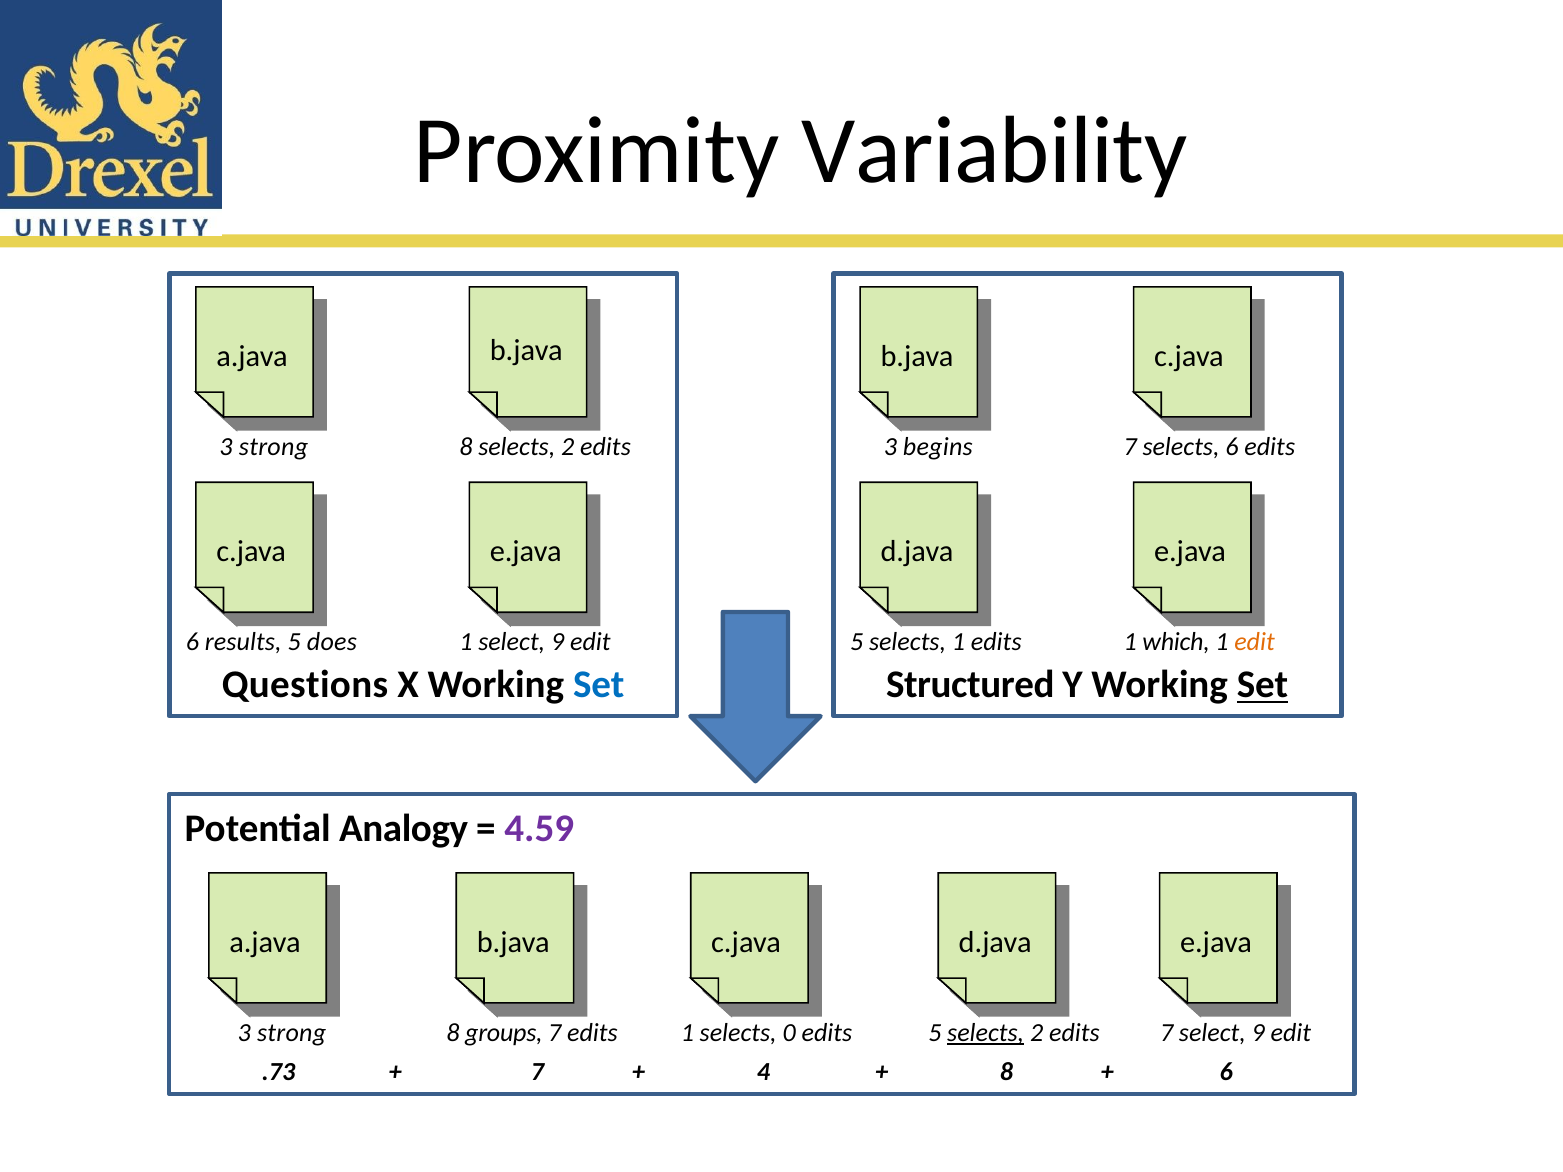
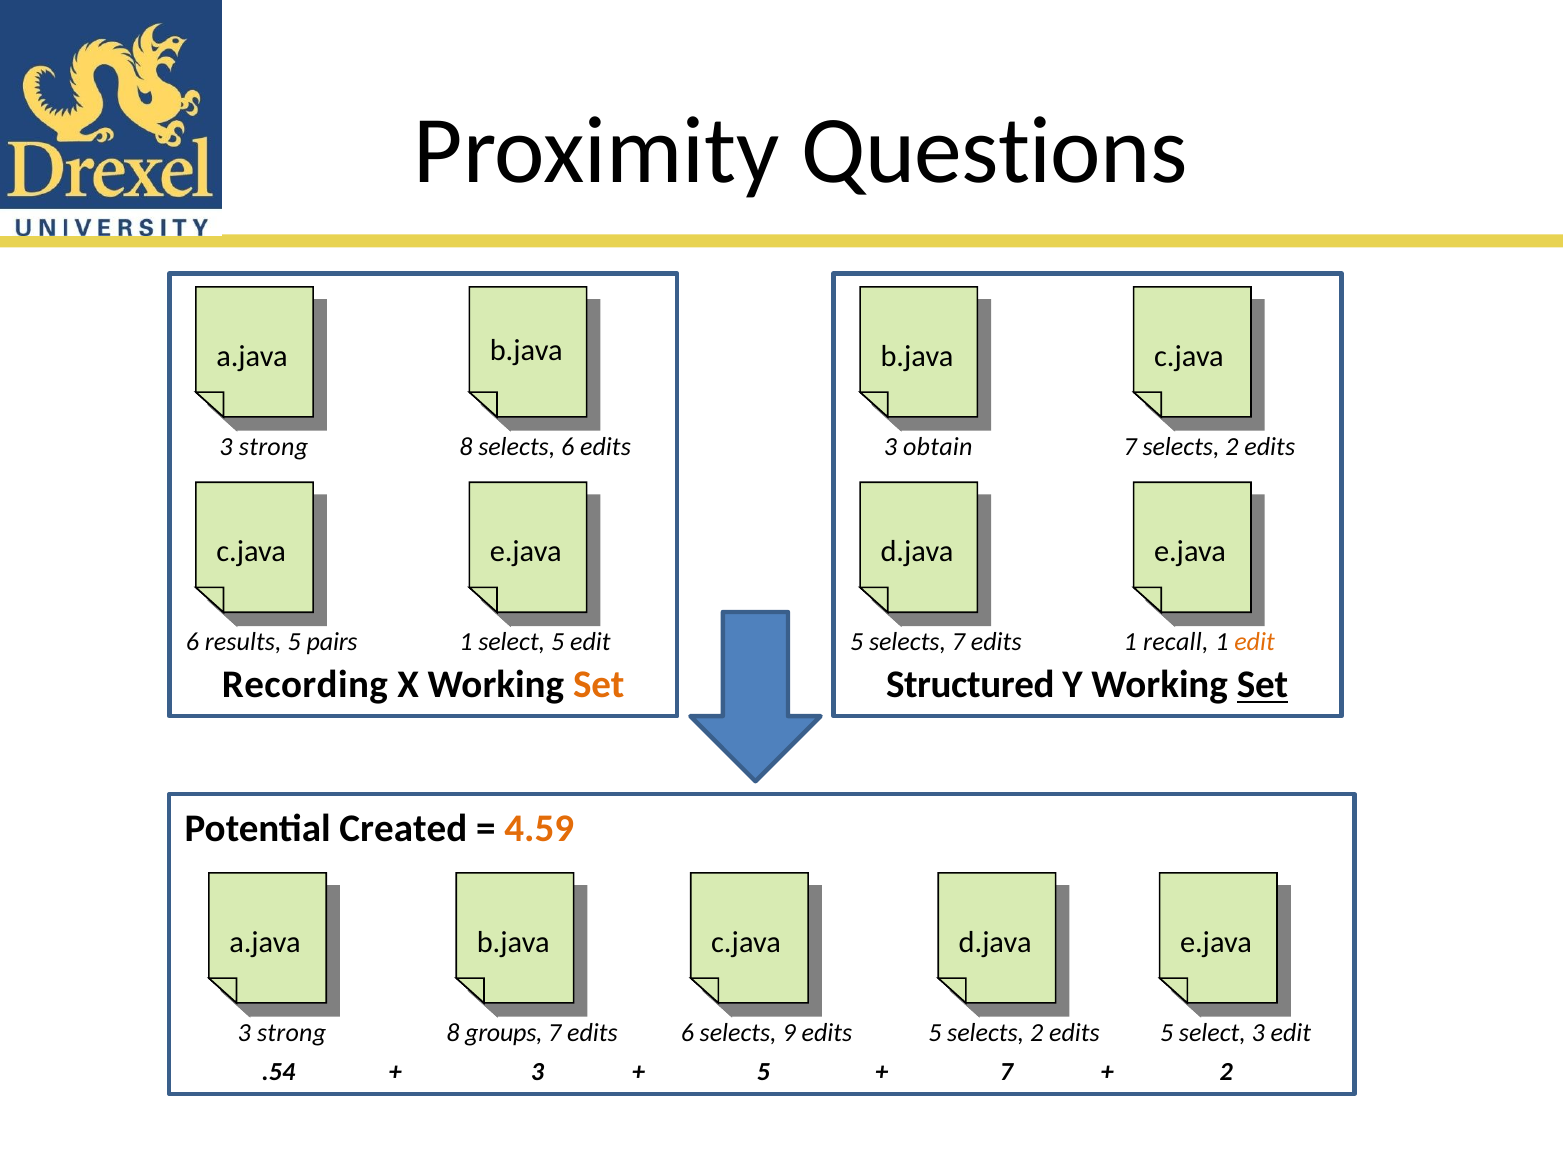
Variability: Variability -> Questions
8 selects 2: 2 -> 6
begins: begins -> obtain
7 selects 6: 6 -> 2
does: does -> pairs
1 select 9: 9 -> 5
selects 1: 1 -> 7
which: which -> recall
Questions: Questions -> Recording
Set at (599, 685) colour: blue -> orange
Analogy: Analogy -> Created
4.59 colour: purple -> orange
7 edits 1: 1 -> 6
0: 0 -> 9
selects at (986, 1033) underline: present -> none
2 edits 7: 7 -> 5
9 at (1258, 1033): 9 -> 3
.73: .73 -> .54
7 at (538, 1072): 7 -> 3
4 at (763, 1072): 4 -> 5
8 at (1007, 1072): 8 -> 7
6 at (1226, 1072): 6 -> 2
